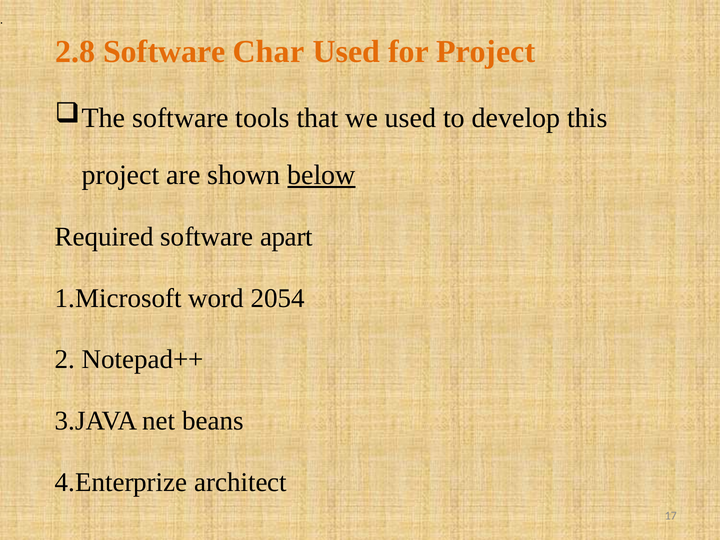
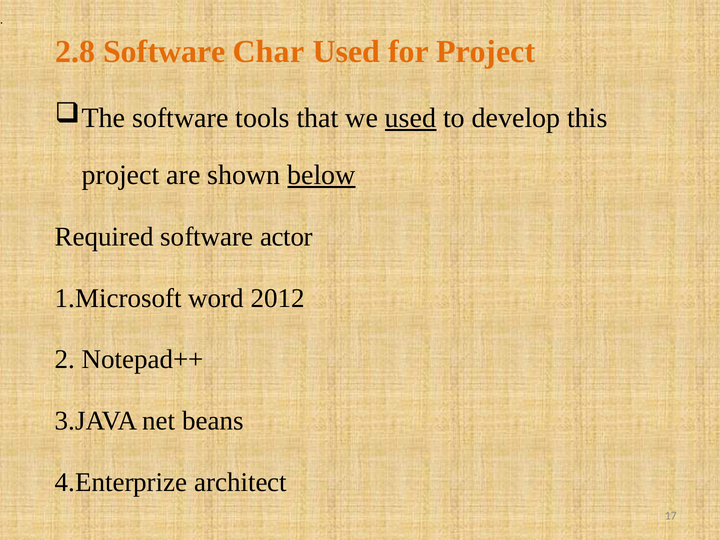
used at (411, 118) underline: none -> present
apart: apart -> actor
2054: 2054 -> 2012
